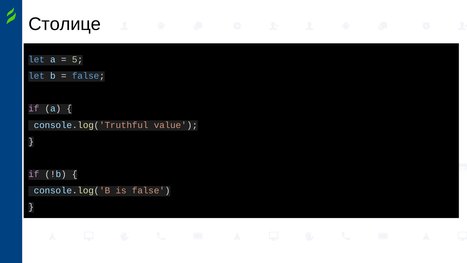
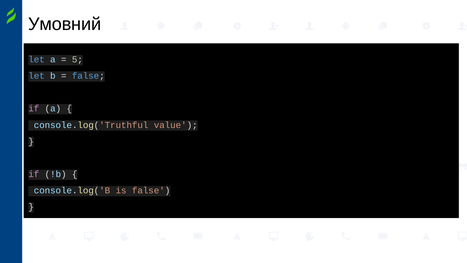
Столице: Столице -> Умовний
